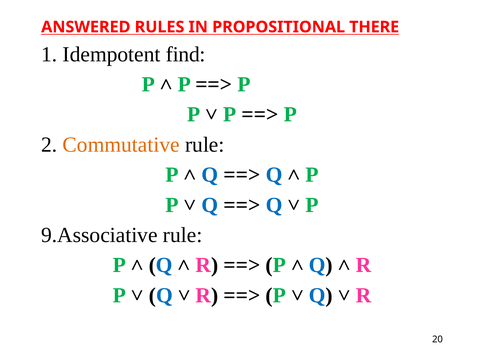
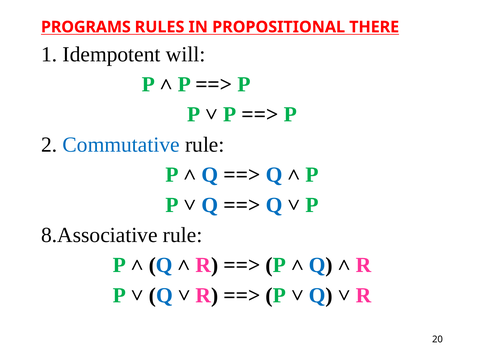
ANSWERED: ANSWERED -> PROGRAMS
find: find -> will
Commutative colour: orange -> blue
9.Associative: 9.Associative -> 8.Associative
